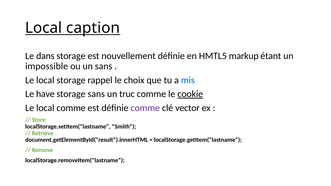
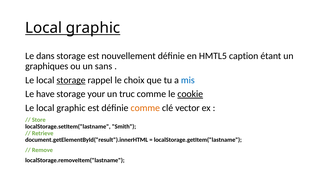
caption at (93, 28): caption -> graphic
markup: markup -> caption
impossible: impossible -> graphiques
storage at (71, 80) underline: none -> present
storage sans: sans -> your
Le local comme: comme -> graphic
comme at (145, 108) colour: purple -> orange
